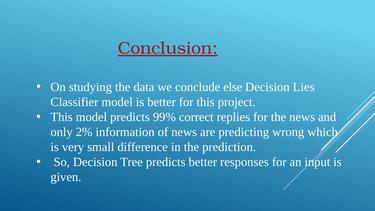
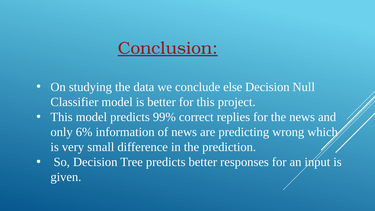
Lies: Lies -> Null
2%: 2% -> 6%
